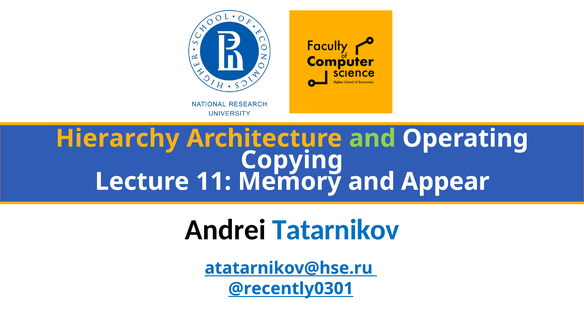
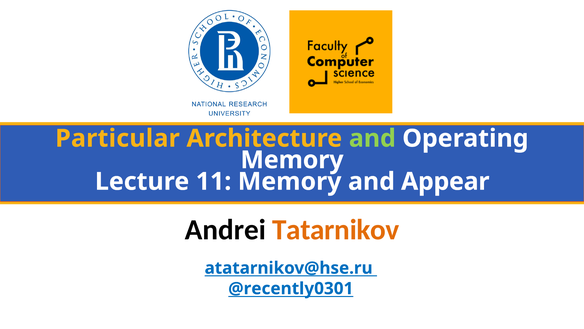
Hierarchy: Hierarchy -> Particular
Copying at (292, 160): Copying -> Memory
Tatarnikov colour: blue -> orange
